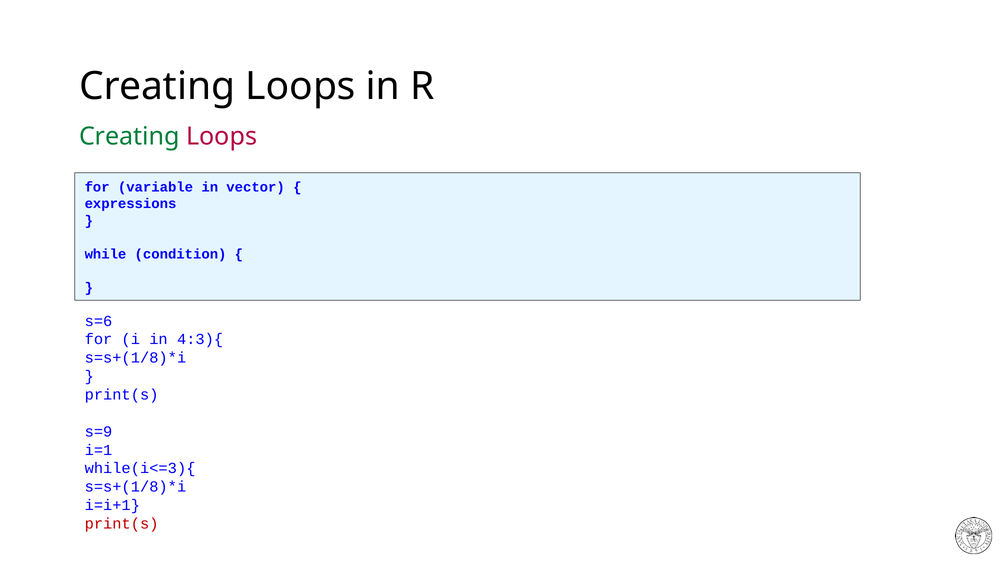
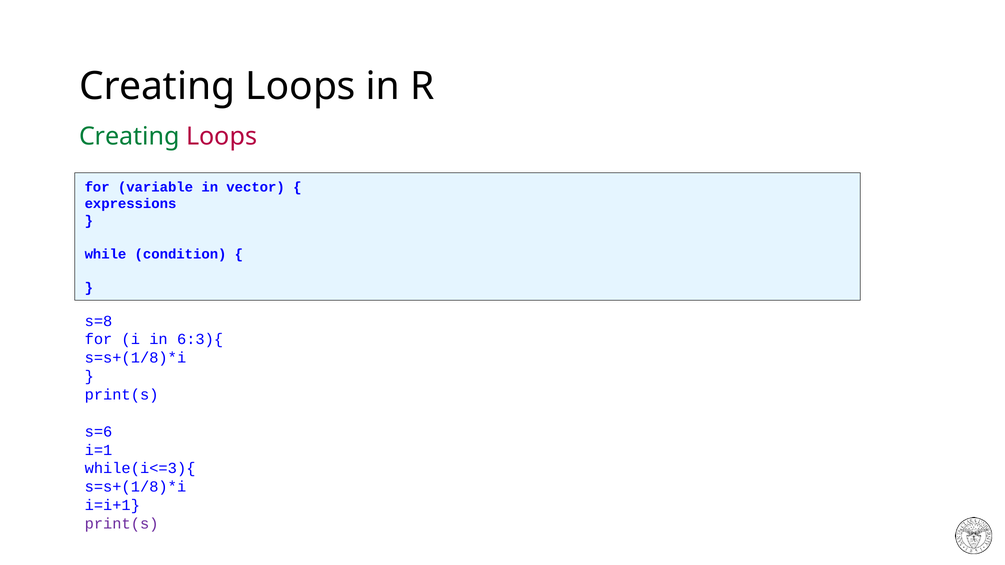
s=6: s=6 -> s=8
4:3){: 4:3){ -> 6:3){
s=9: s=9 -> s=6
print(s at (122, 524) colour: red -> purple
